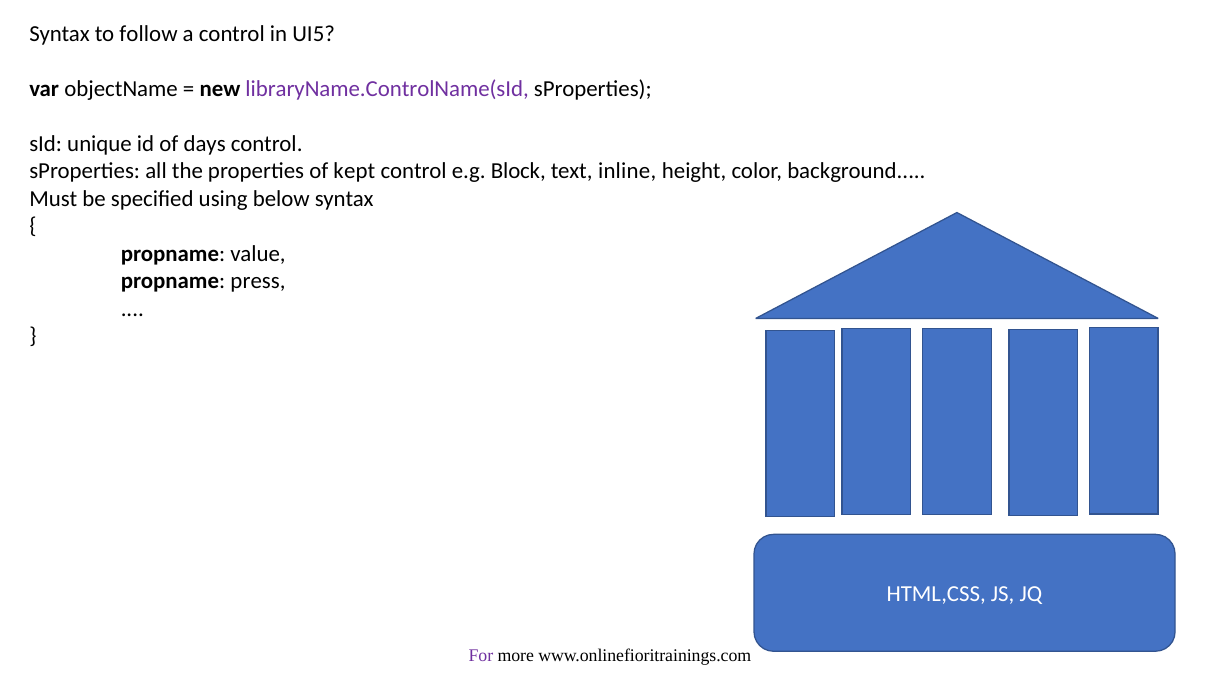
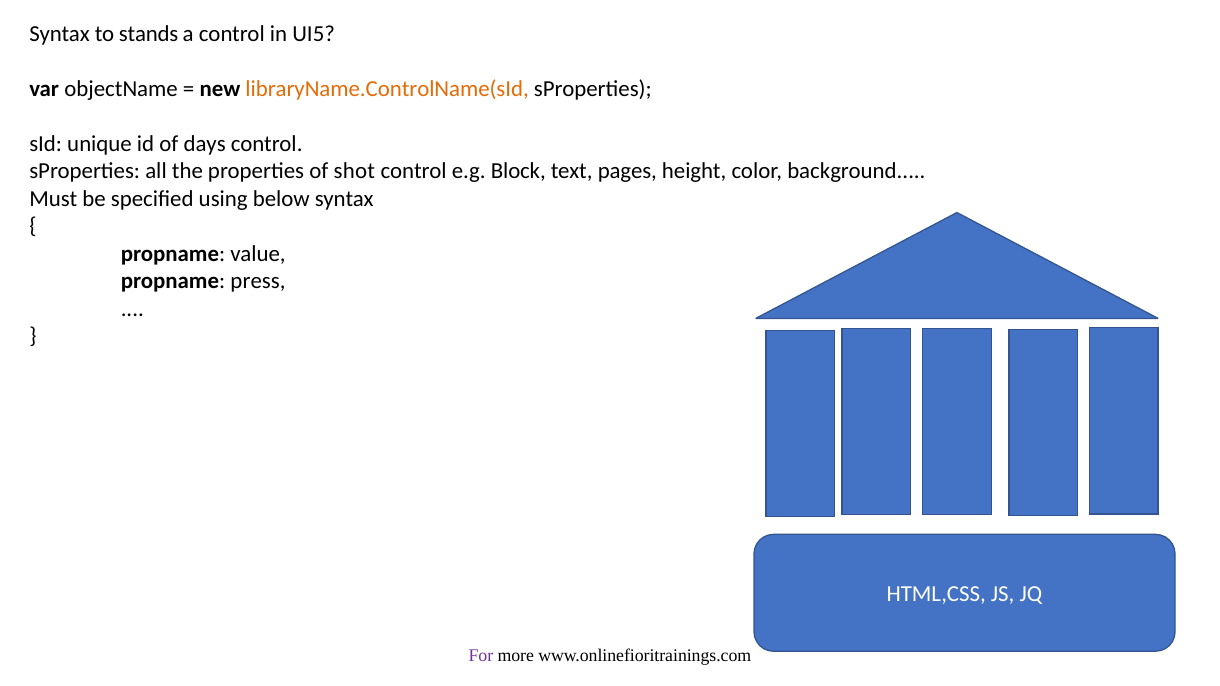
follow: follow -> stands
libraryName.ControlName(sId colour: purple -> orange
kept: kept -> shot
inline: inline -> pages
